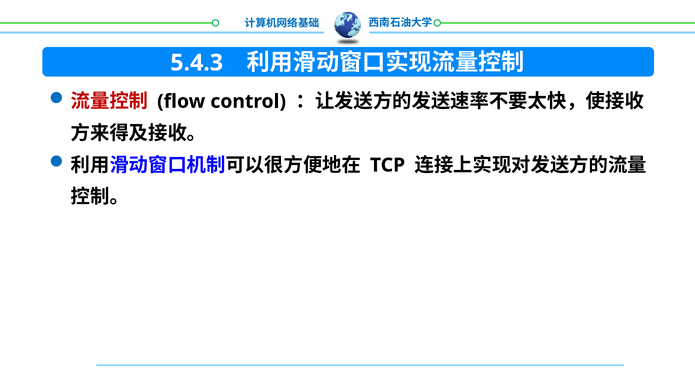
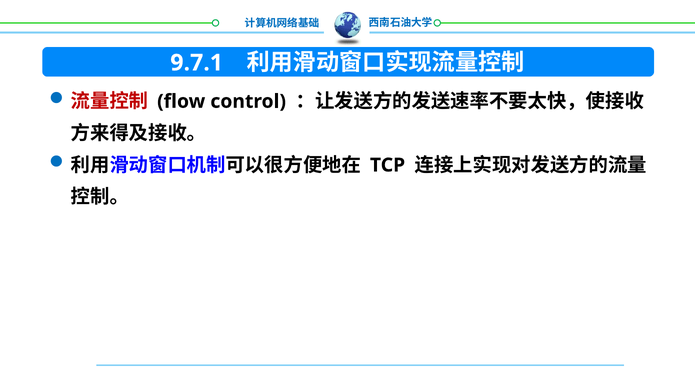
5.4.3: 5.4.3 -> 9.7.1
